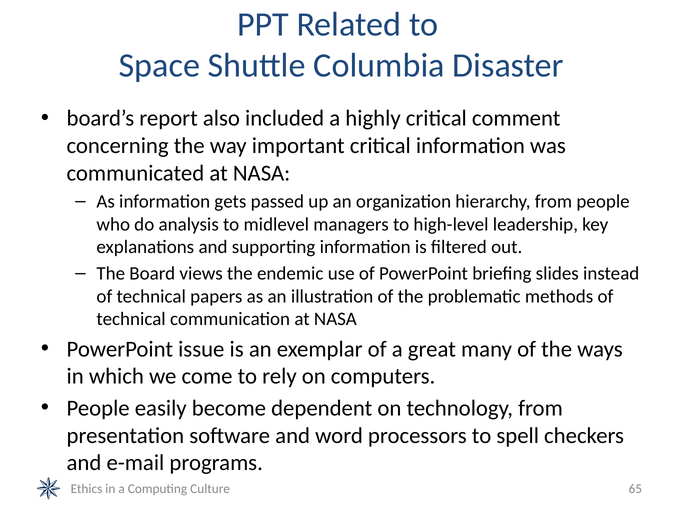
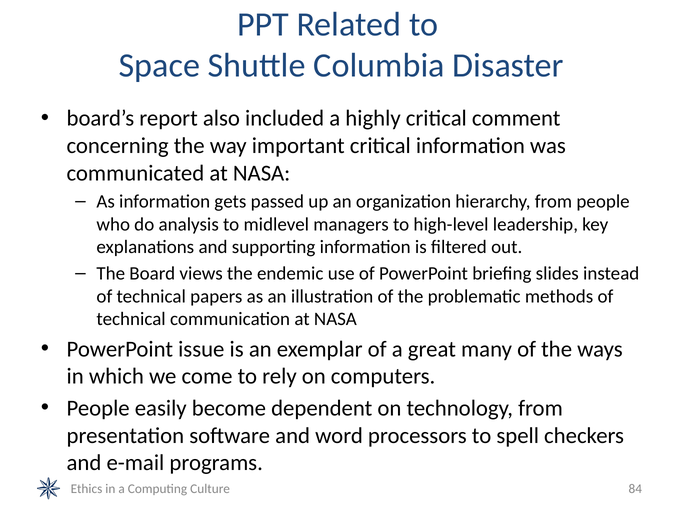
65: 65 -> 84
